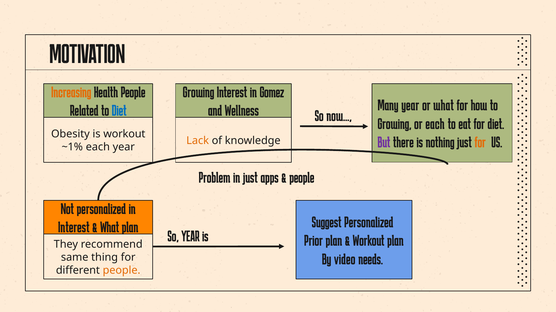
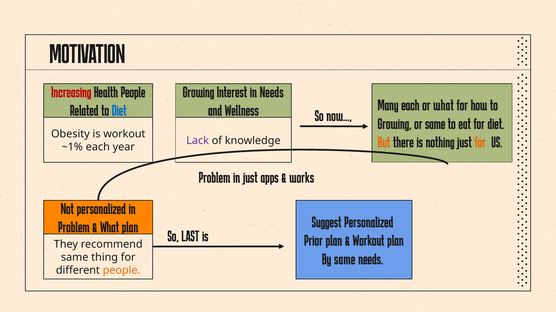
Increasing colour: orange -> red
in Gomez: Gomez -> Needs
Many year: year -> each
or each: each -> same
But colour: purple -> orange
Lack colour: orange -> purple
people at (302, 178): people -> works
Interest at (74, 228): Interest -> Problem
So YEAR: YEAR -> LAST
By video: video -> same
